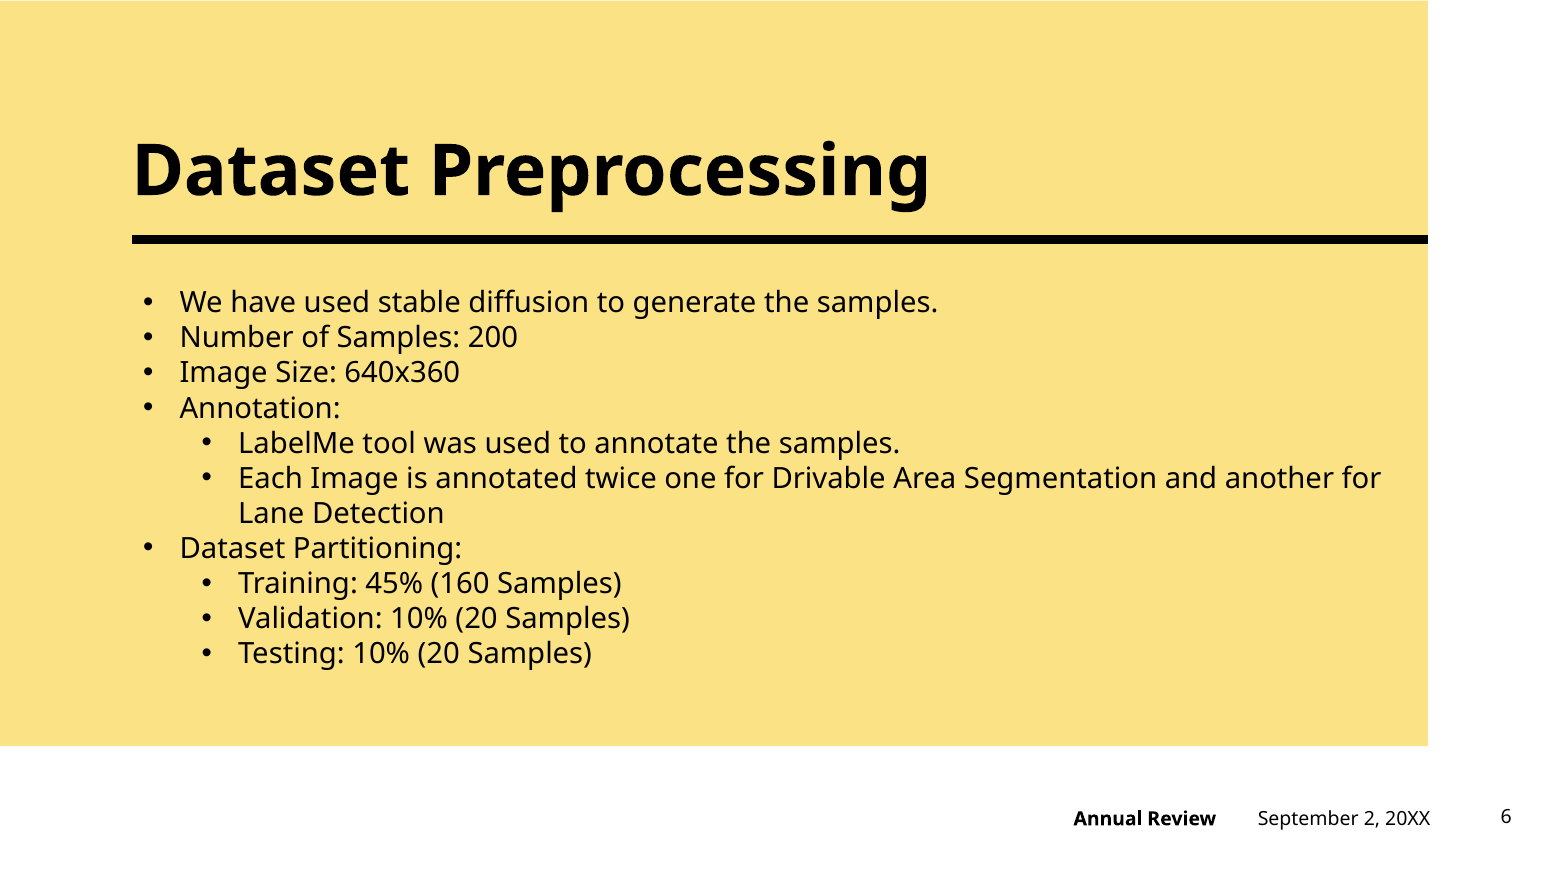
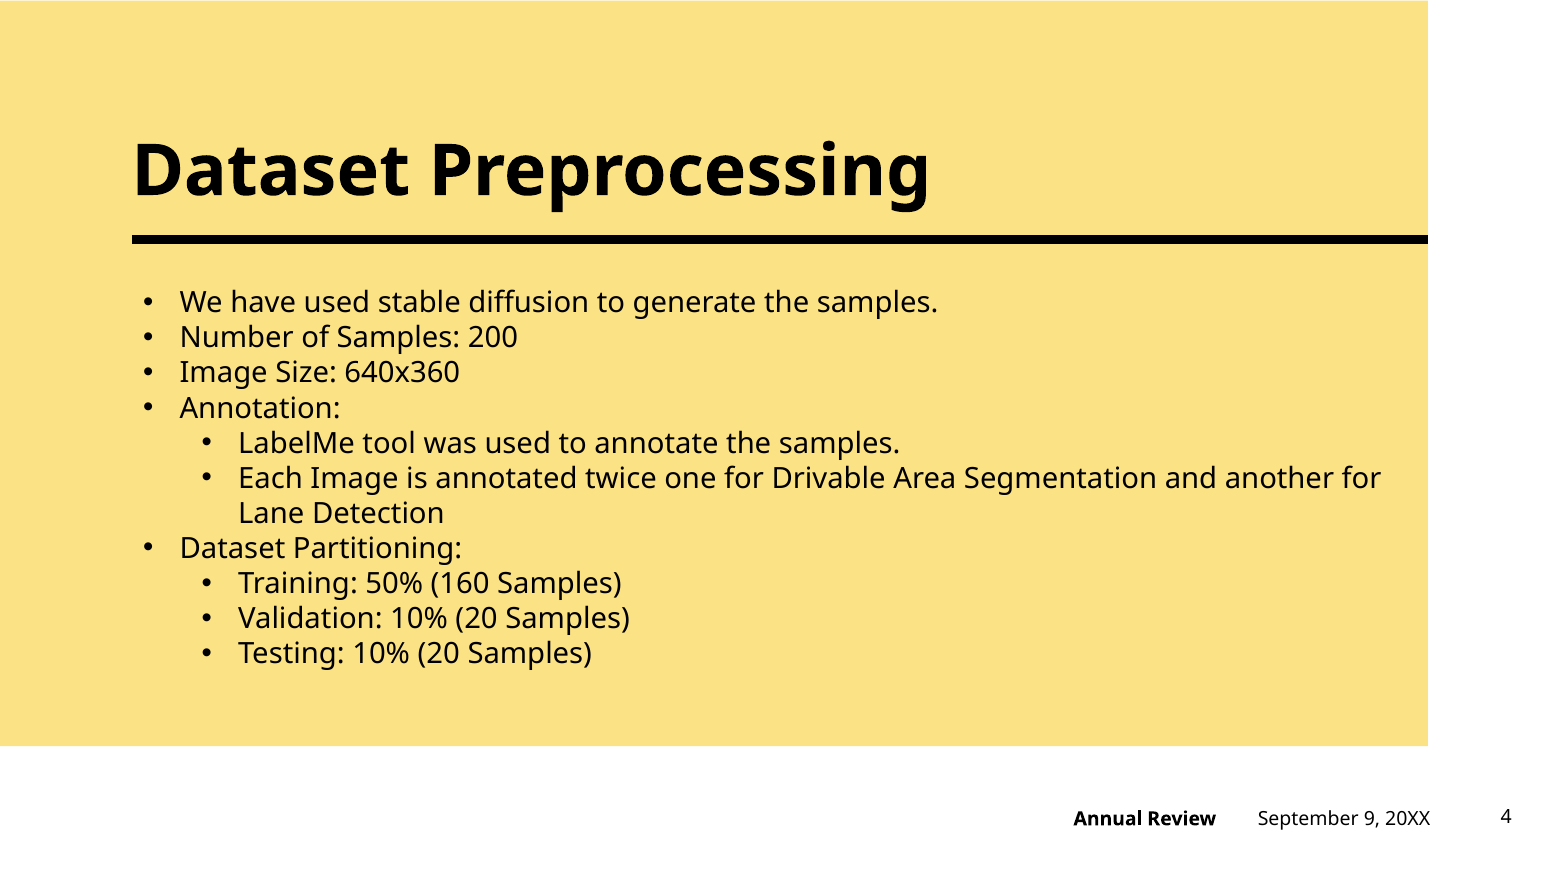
45%: 45% -> 50%
2: 2 -> 9
6: 6 -> 4
